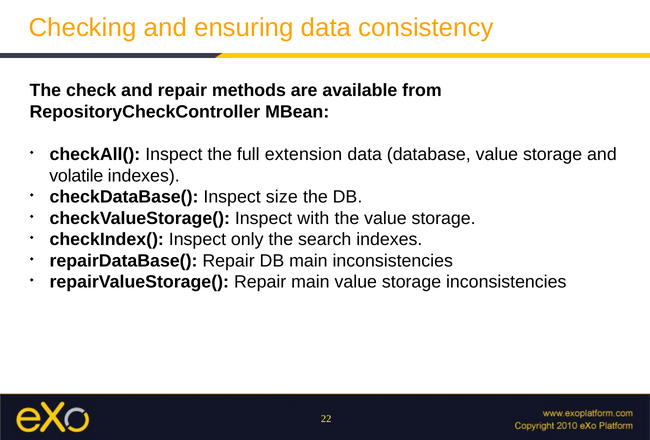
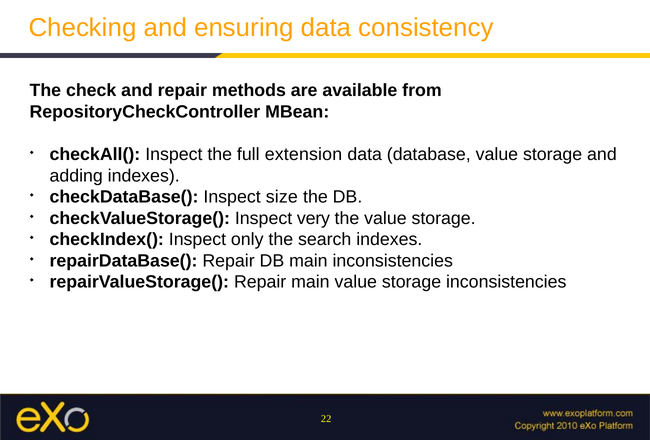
volatile: volatile -> adding
with: with -> very
